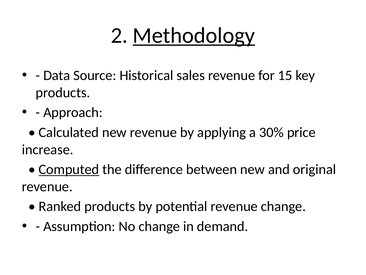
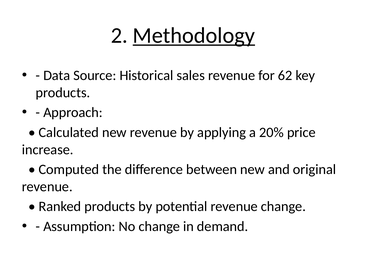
15: 15 -> 62
30%: 30% -> 20%
Computed underline: present -> none
